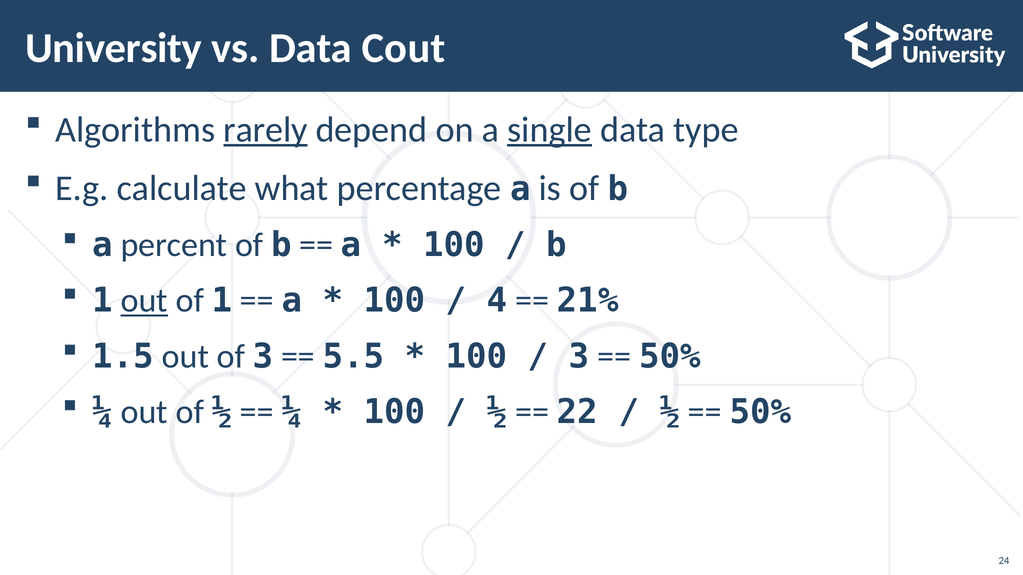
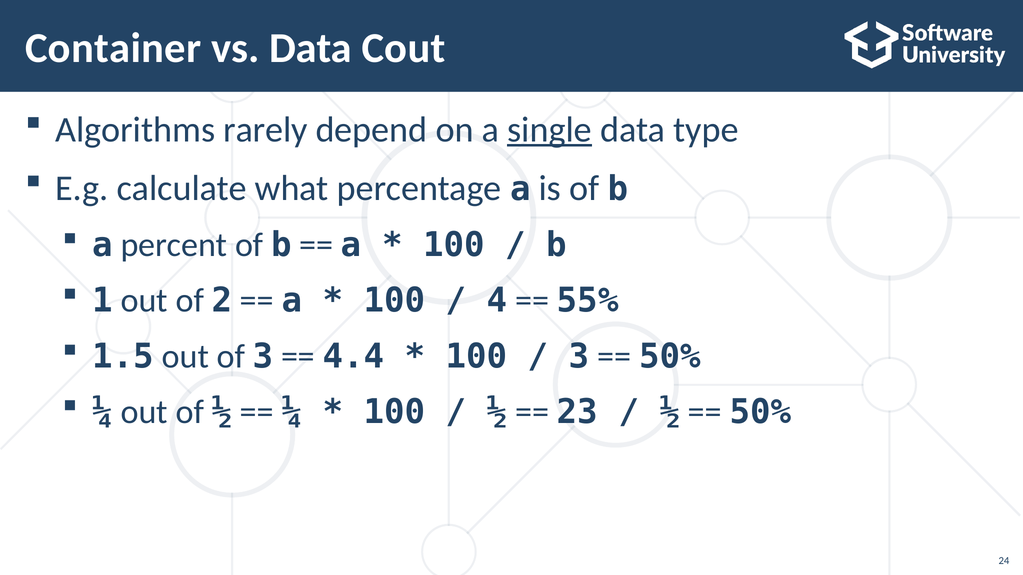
University: University -> Container
rarely underline: present -> none
out at (144, 301) underline: present -> none
of 1: 1 -> 2
21%: 21% -> 55%
5.5: 5.5 -> 4.4
22: 22 -> 23
